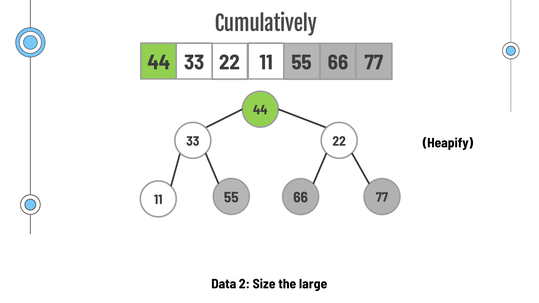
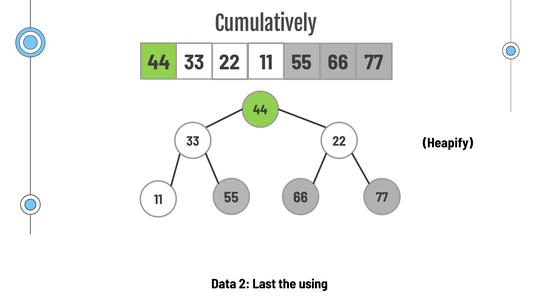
Size: Size -> Last
large: large -> using
